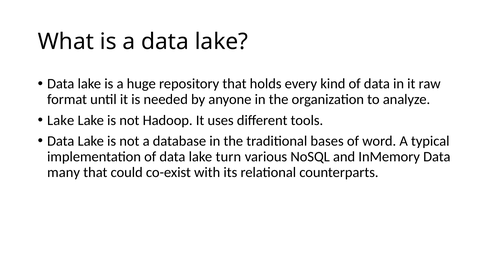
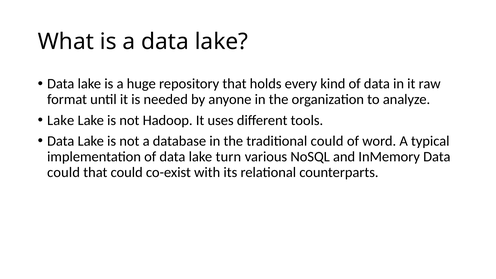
traditional bases: bases -> could
many at (64, 172): many -> could
